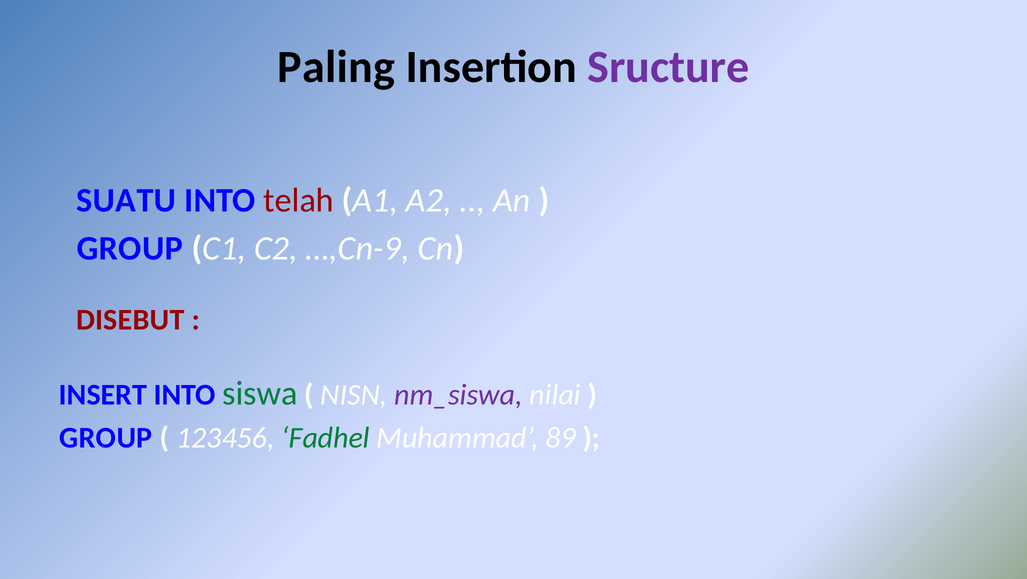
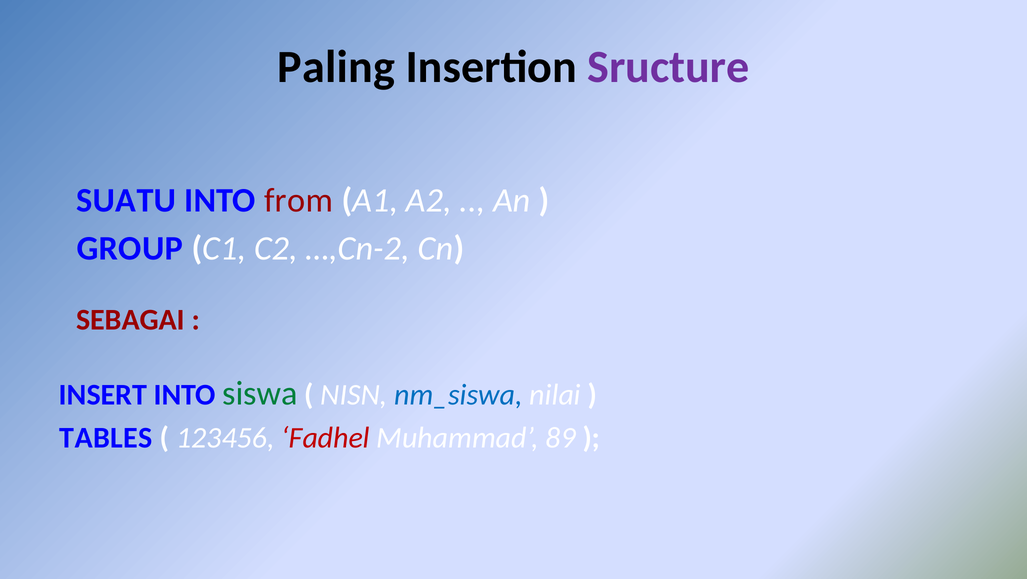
telah: telah -> from
…,Cn-9: …,Cn-9 -> …,Cn-2
DISEBUT: DISEBUT -> SEBAGAI
nm_siswa colour: purple -> blue
GROUP at (106, 438): GROUP -> TABLES
Fadhel colour: green -> red
